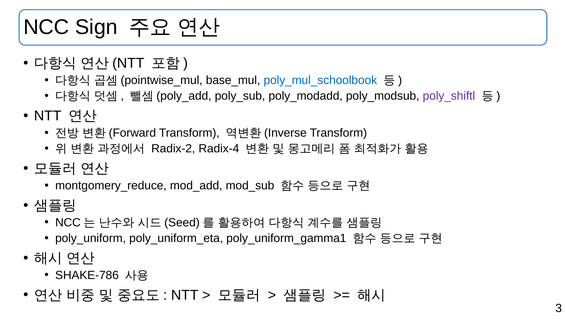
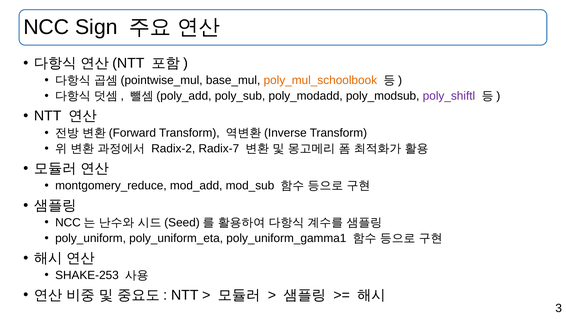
poly_mul_schoolbook colour: blue -> orange
Radix-4: Radix-4 -> Radix-7
SHAKE-786: SHAKE-786 -> SHAKE-253
